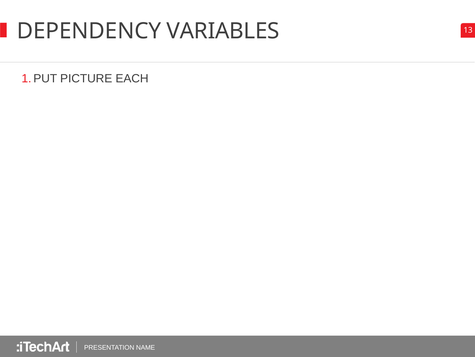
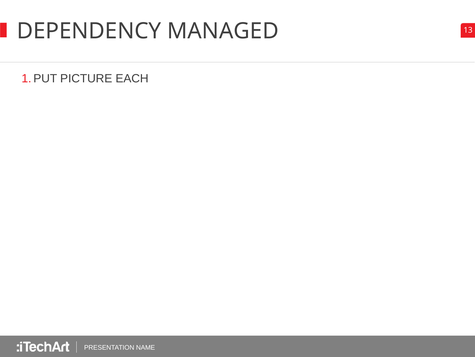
VARIABLES: VARIABLES -> MANAGED
